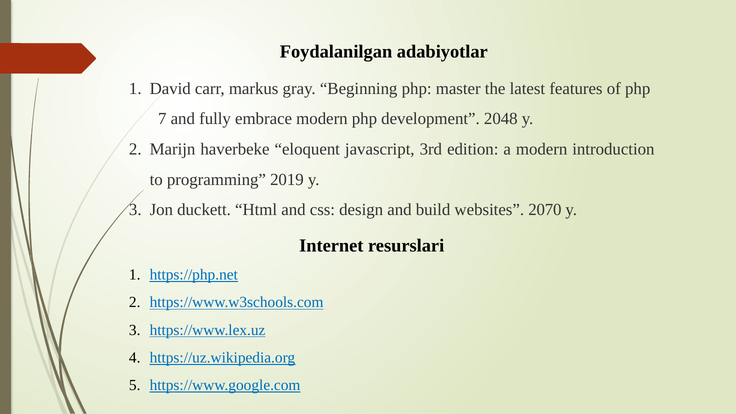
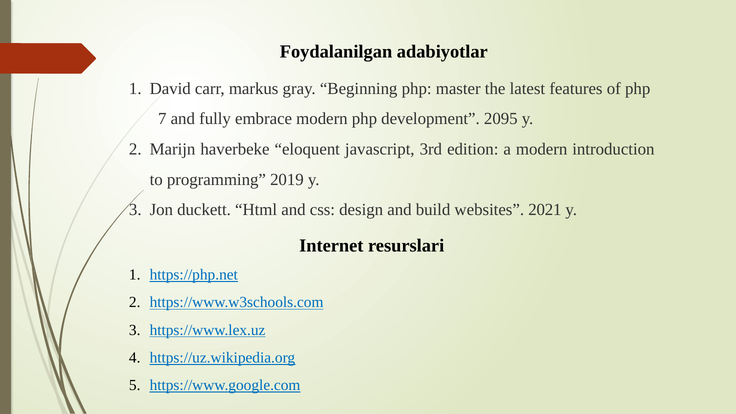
2048: 2048 -> 2095
2070: 2070 -> 2021
